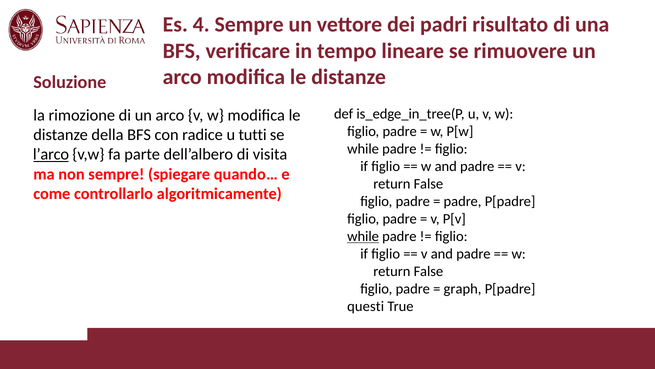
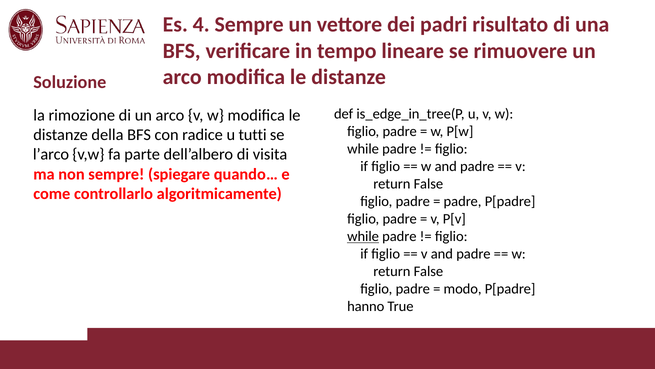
l’arco underline: present -> none
graph: graph -> modo
questi: questi -> hanno
